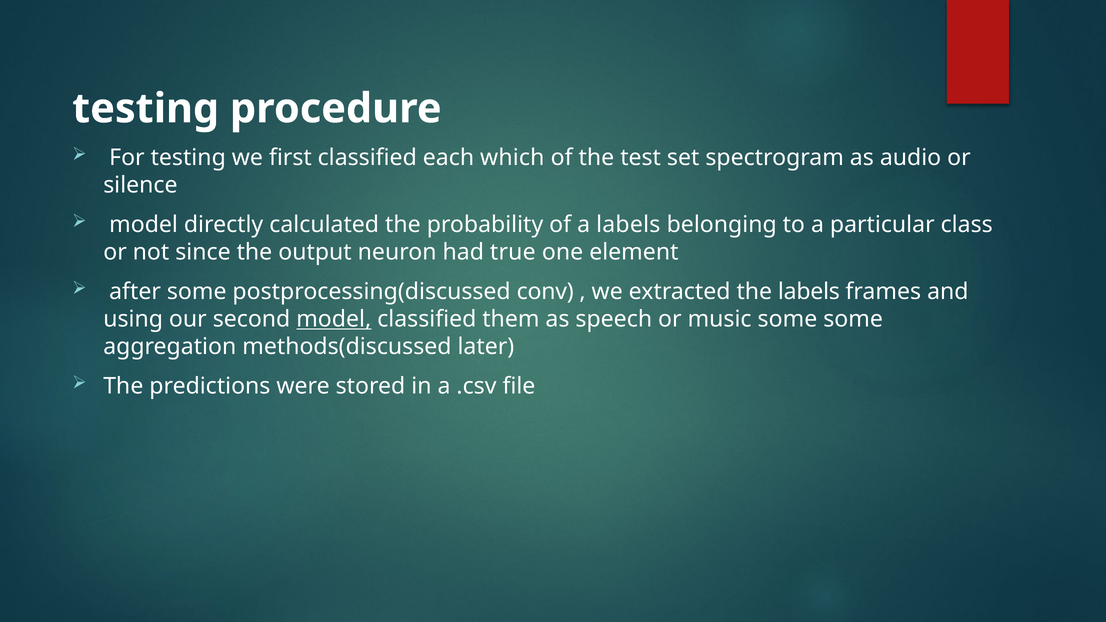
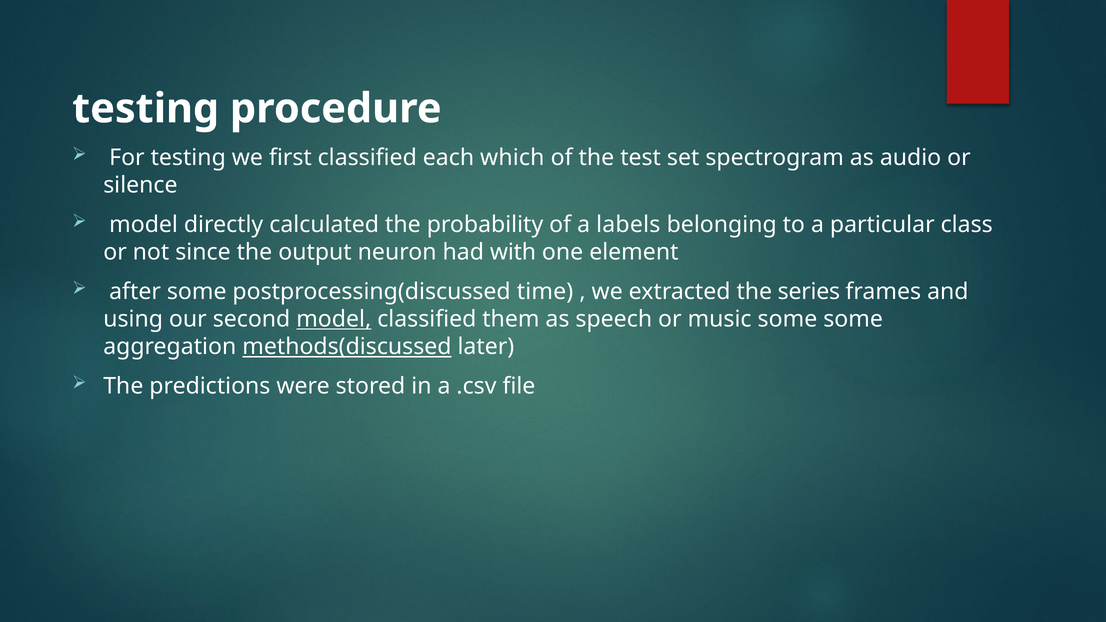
true: true -> with
conv: conv -> time
the labels: labels -> series
methods(discussed underline: none -> present
